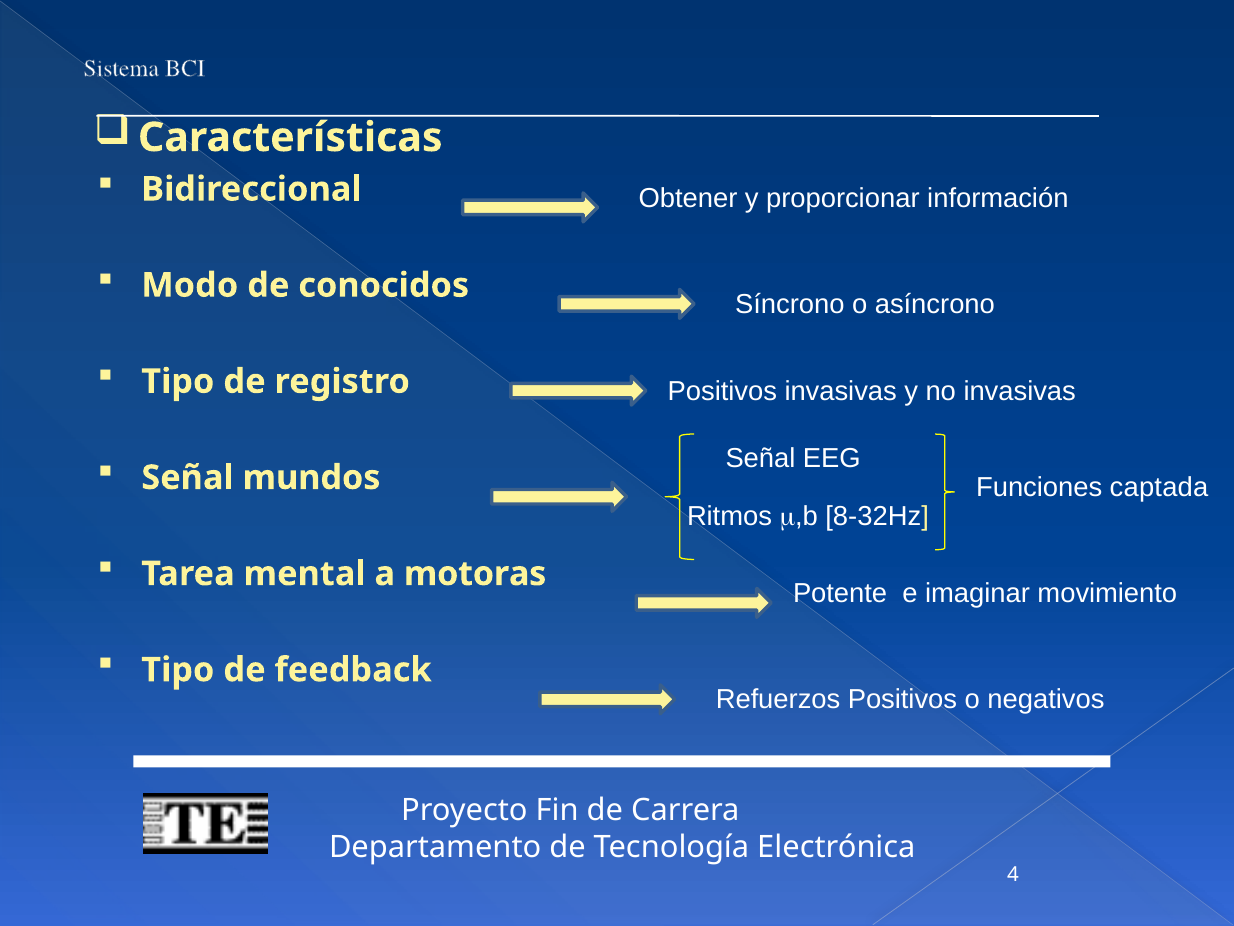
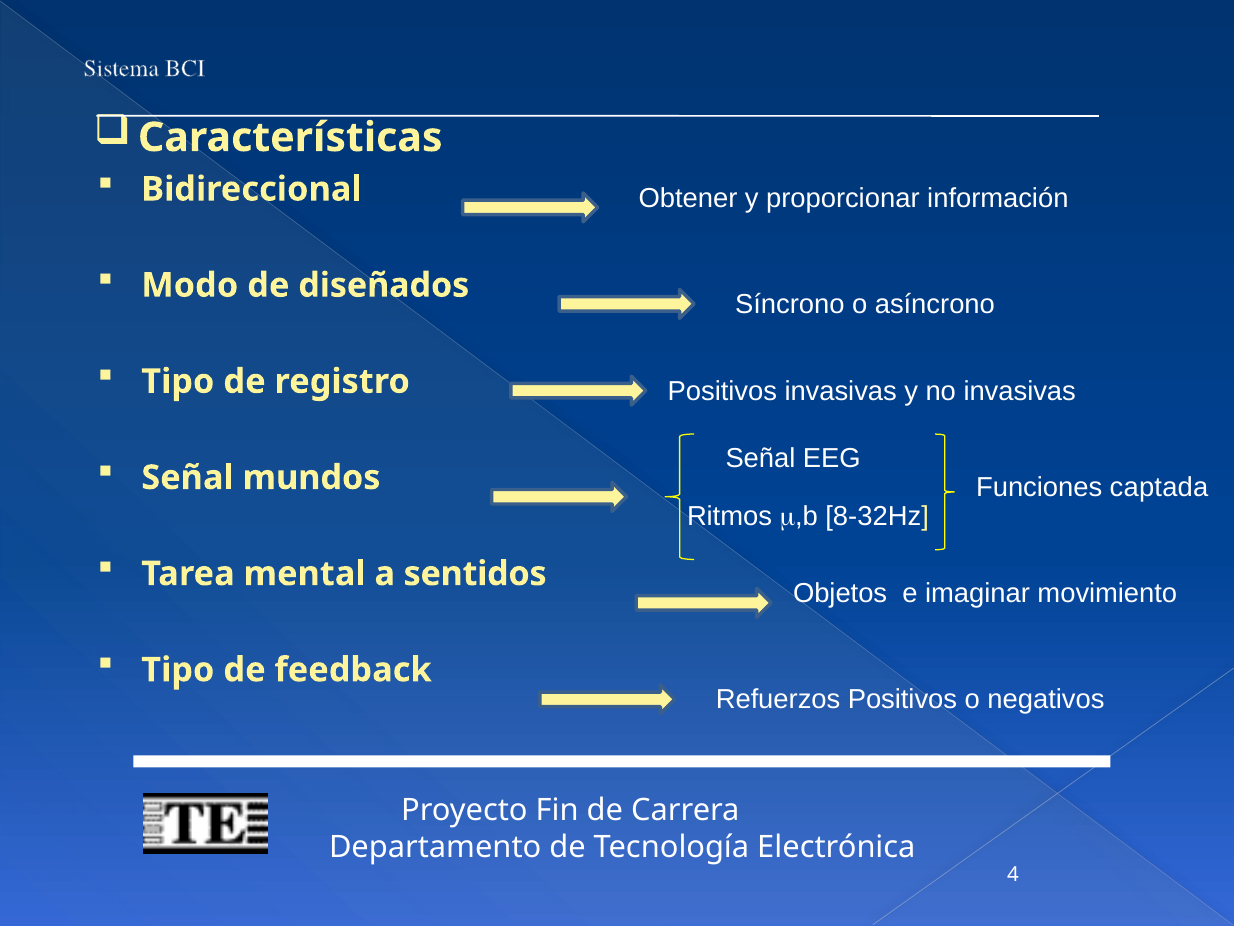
conocidos: conocidos -> diseñados
motoras: motoras -> sentidos
Potente: Potente -> Objetos
